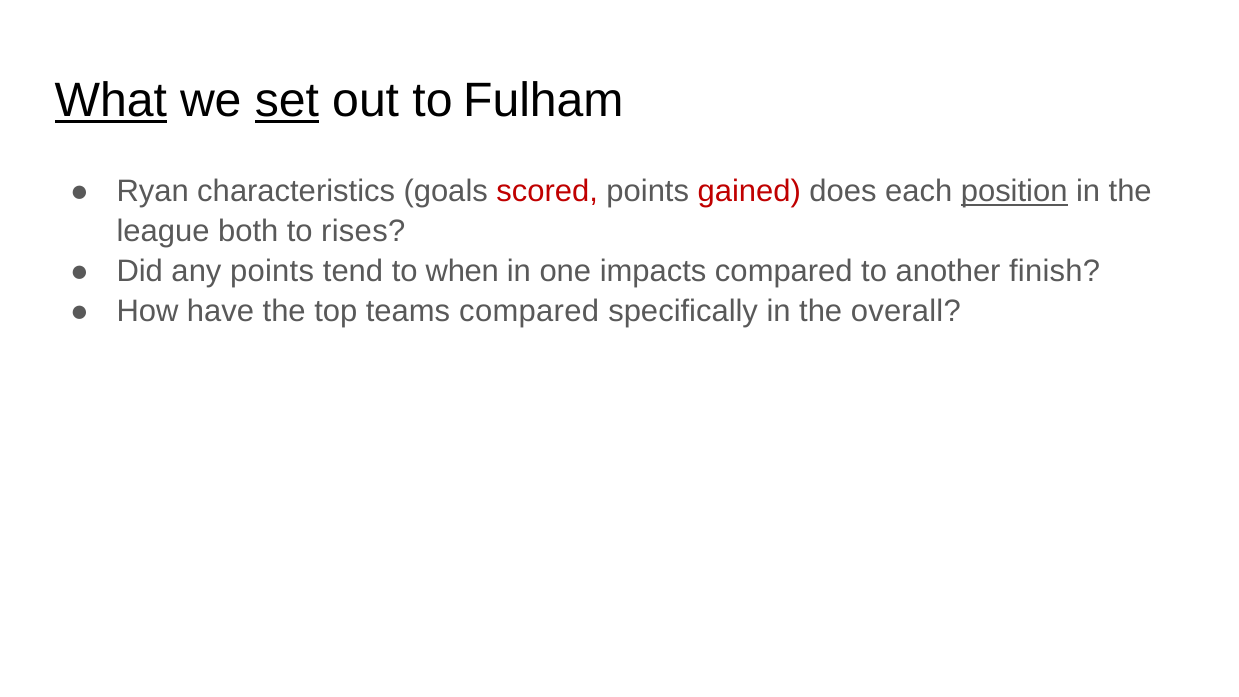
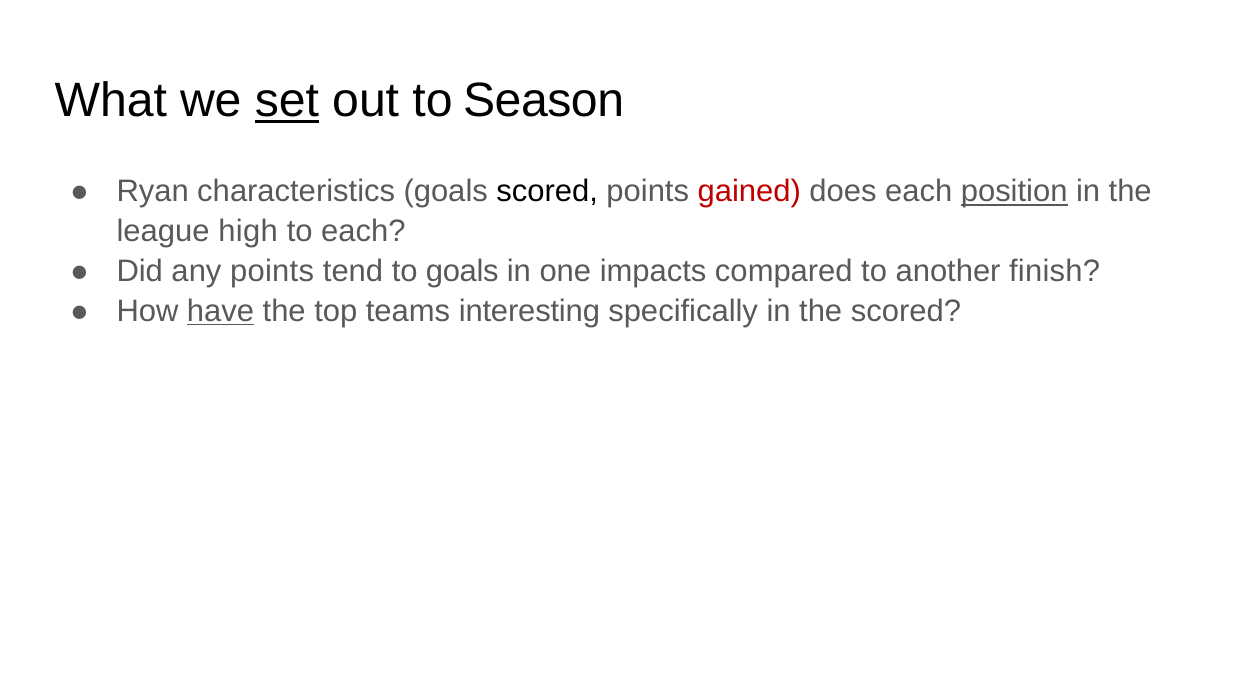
What underline: present -> none
Fulham: Fulham -> Season
scored at (547, 192) colour: red -> black
both: both -> high
to rises: rises -> each
to when: when -> goals
have underline: none -> present
teams compared: compared -> interesting
the overall: overall -> scored
